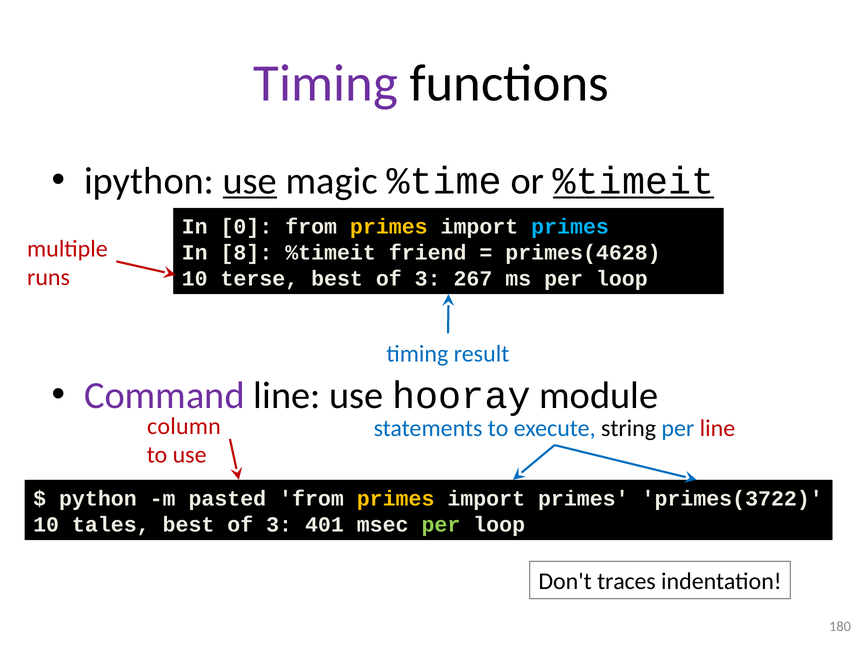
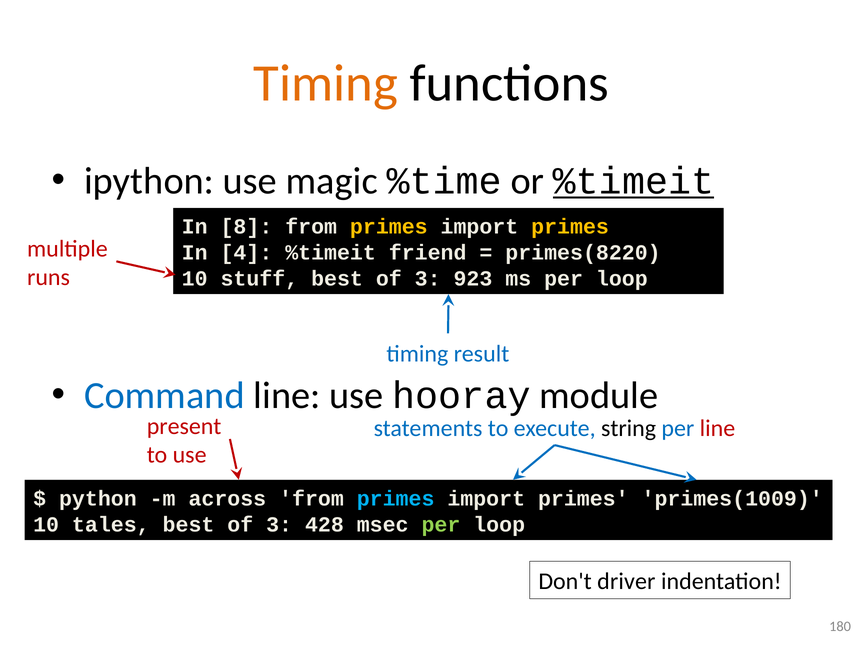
Timing at (326, 84) colour: purple -> orange
use at (250, 181) underline: present -> none
0: 0 -> 8
primes at (570, 227) colour: light blue -> yellow
8: 8 -> 4
primes(4628: primes(4628 -> primes(8220
terse: terse -> stuff
267: 267 -> 923
Command colour: purple -> blue
column: column -> present
pasted: pasted -> across
primes at (396, 499) colour: yellow -> light blue
primes(3722: primes(3722 -> primes(1009
401: 401 -> 428
traces: traces -> driver
